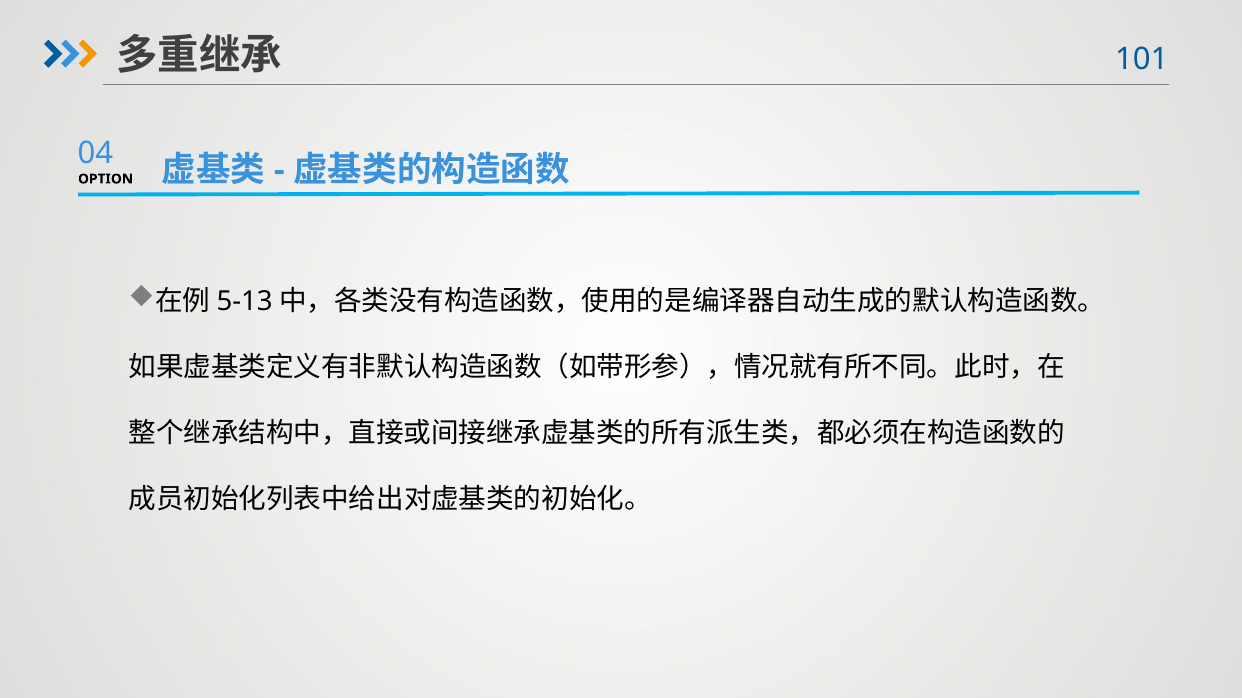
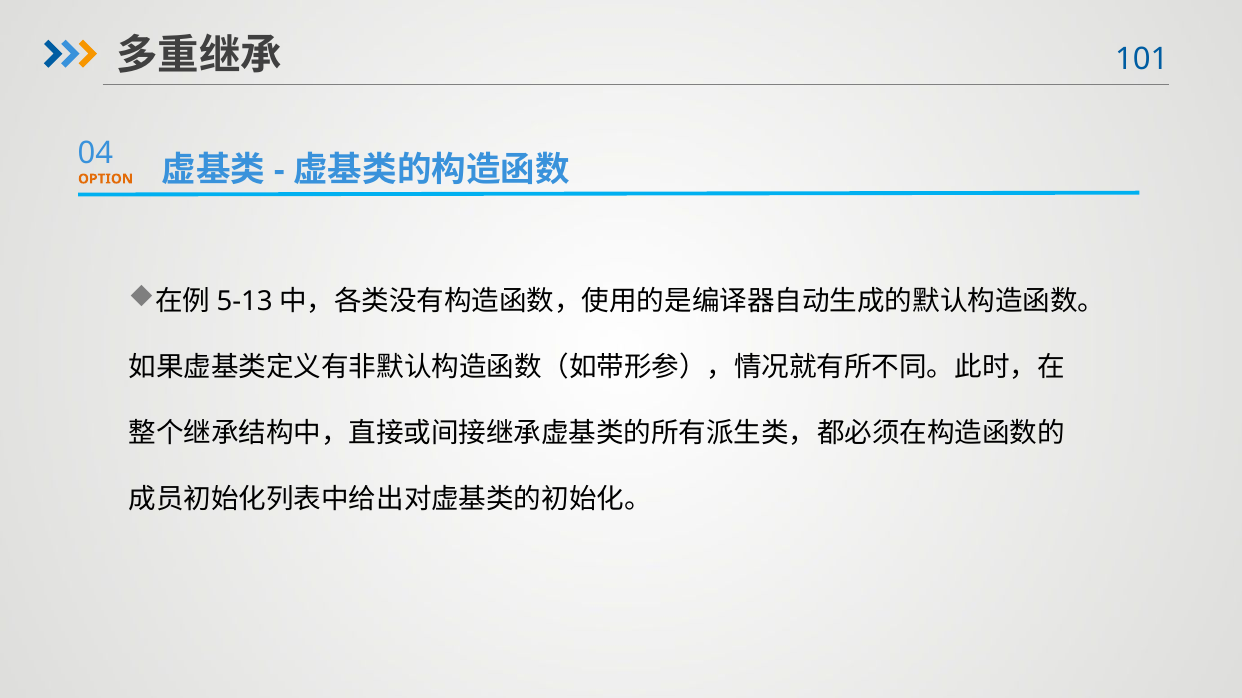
OPTION colour: black -> orange
